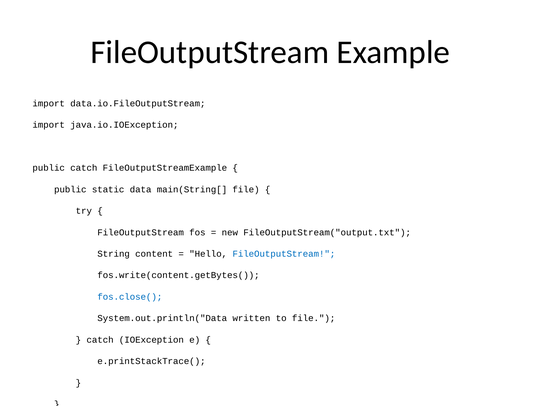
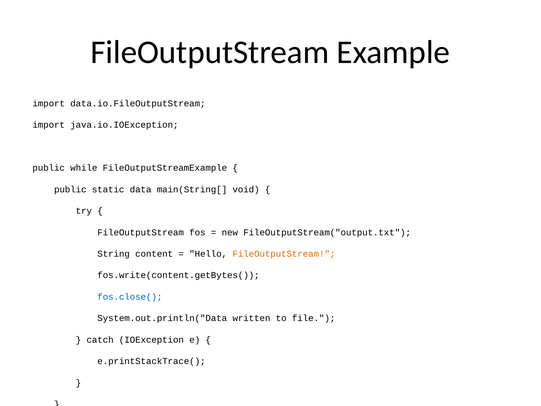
public catch: catch -> while
main(String[ file: file -> void
FileOutputStream at (284, 254) colour: blue -> orange
